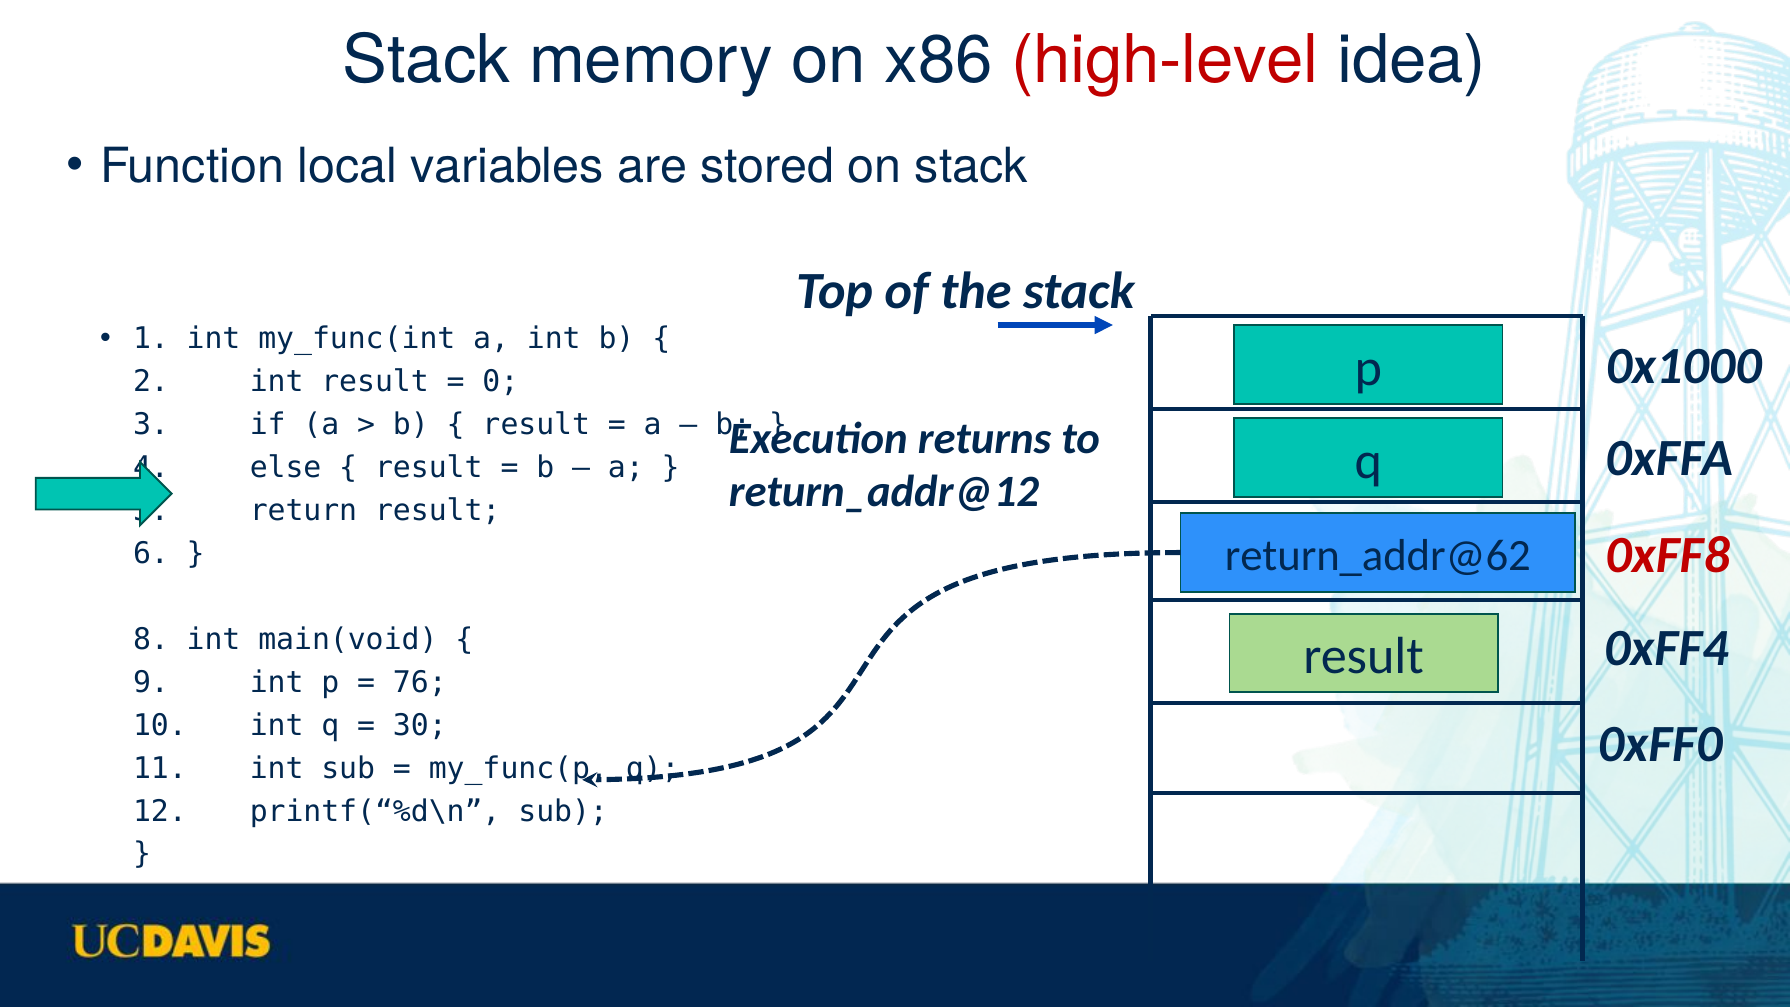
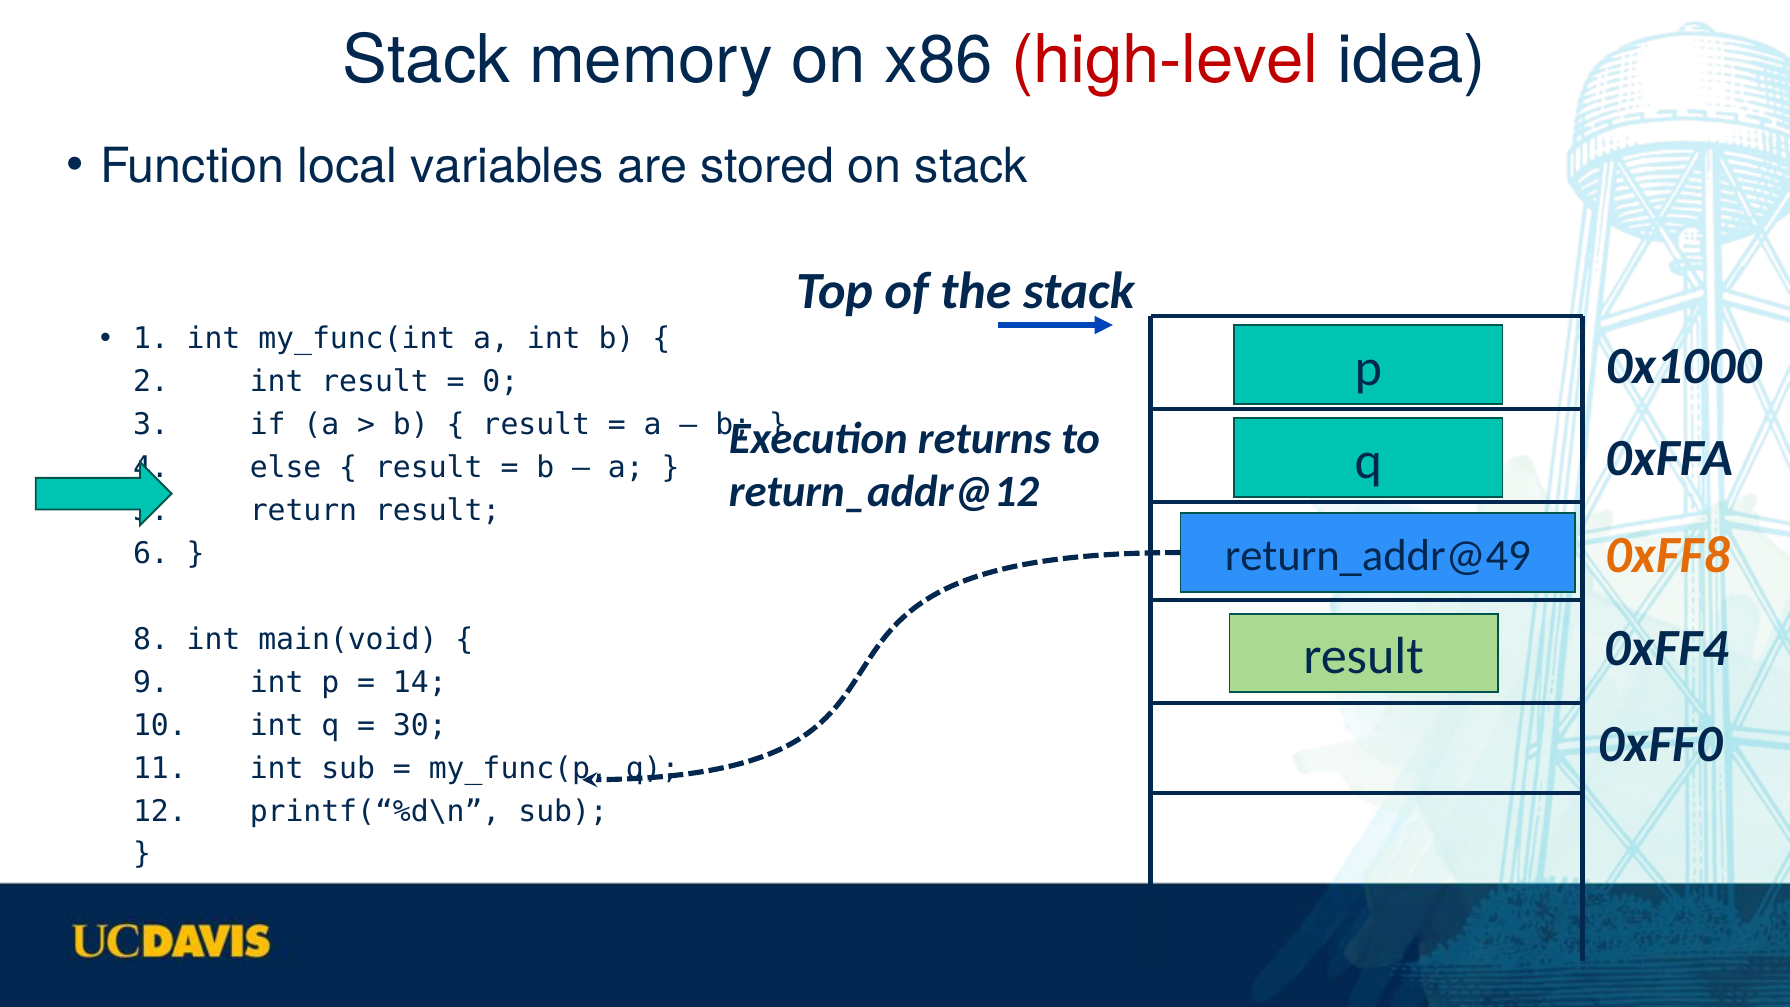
0xFF8 colour: red -> orange
return_addr@62: return_addr@62 -> return_addr@49
76: 76 -> 14
